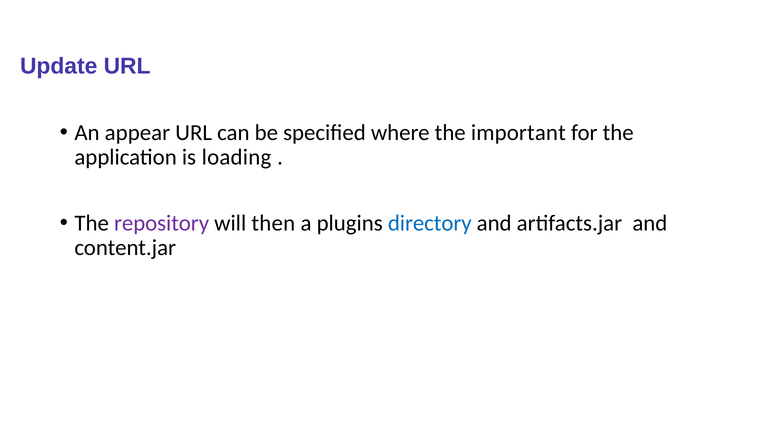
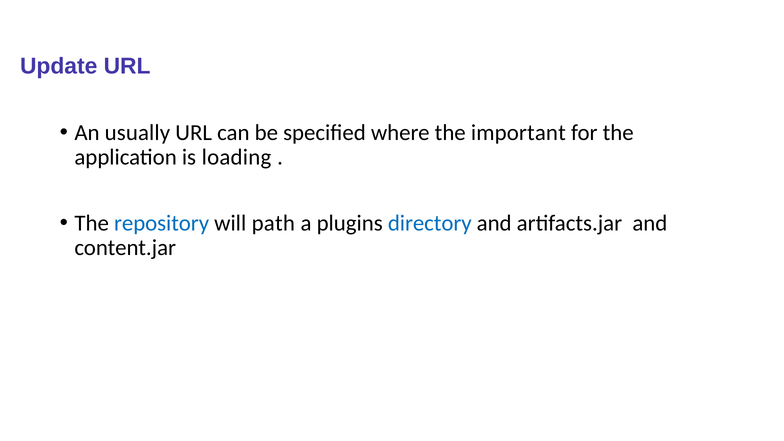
appear: appear -> usually
repository colour: purple -> blue
then: then -> path
